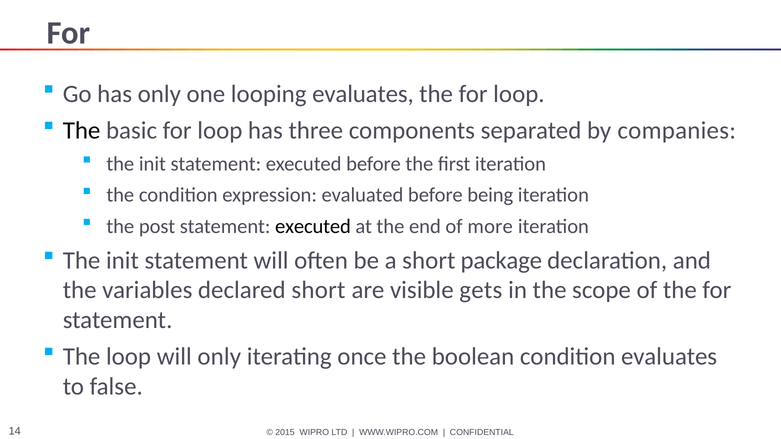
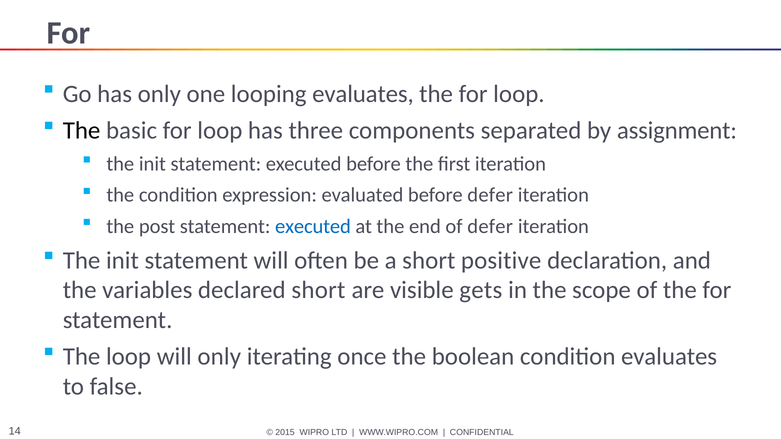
companies: companies -> assignment
before being: being -> defer
executed at (313, 226) colour: black -> blue
of more: more -> defer
package: package -> positive
